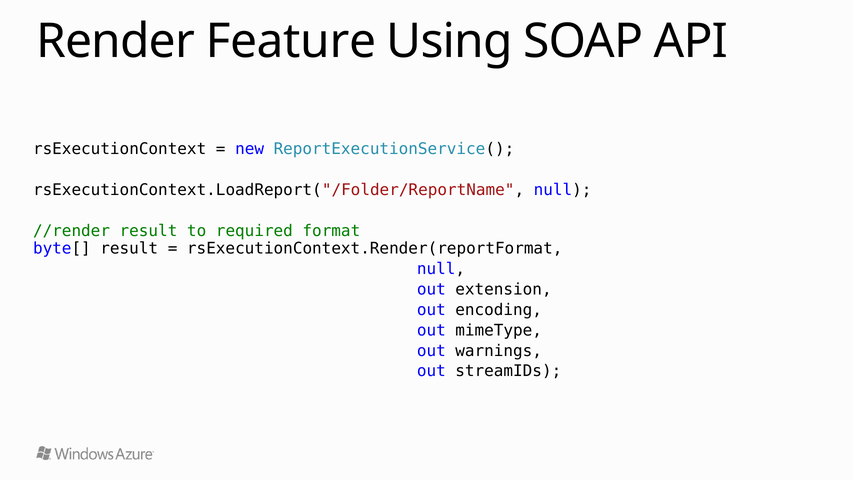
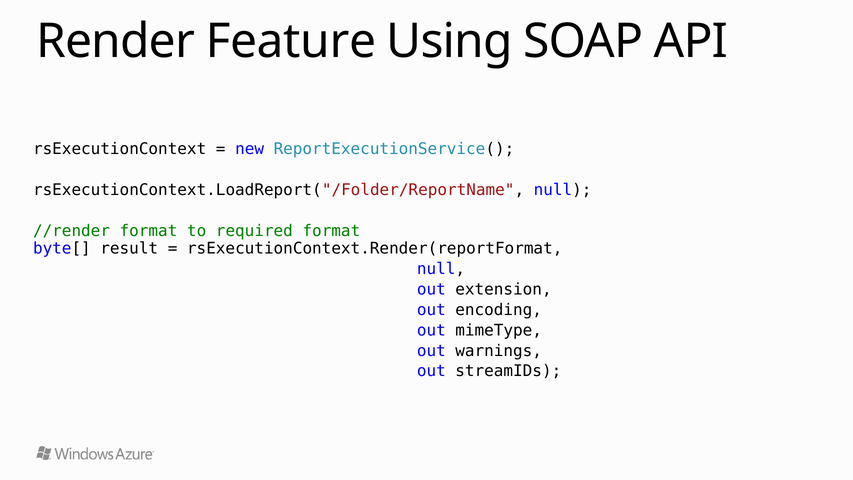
//render result: result -> format
